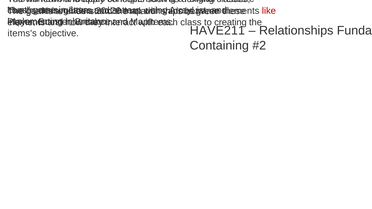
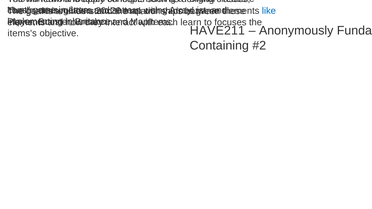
like colour: red -> blue
class at (191, 22): class -> learn
to creating: creating -> focuses
Relationships at (296, 31): Relationships -> Anonymously
